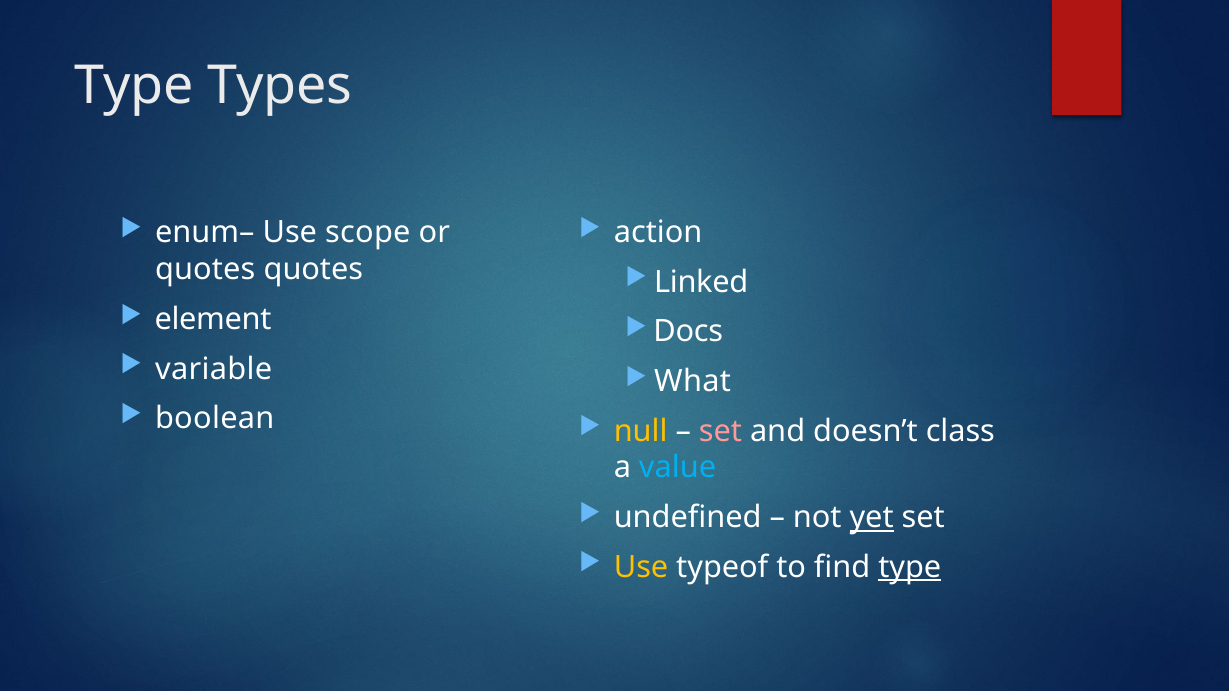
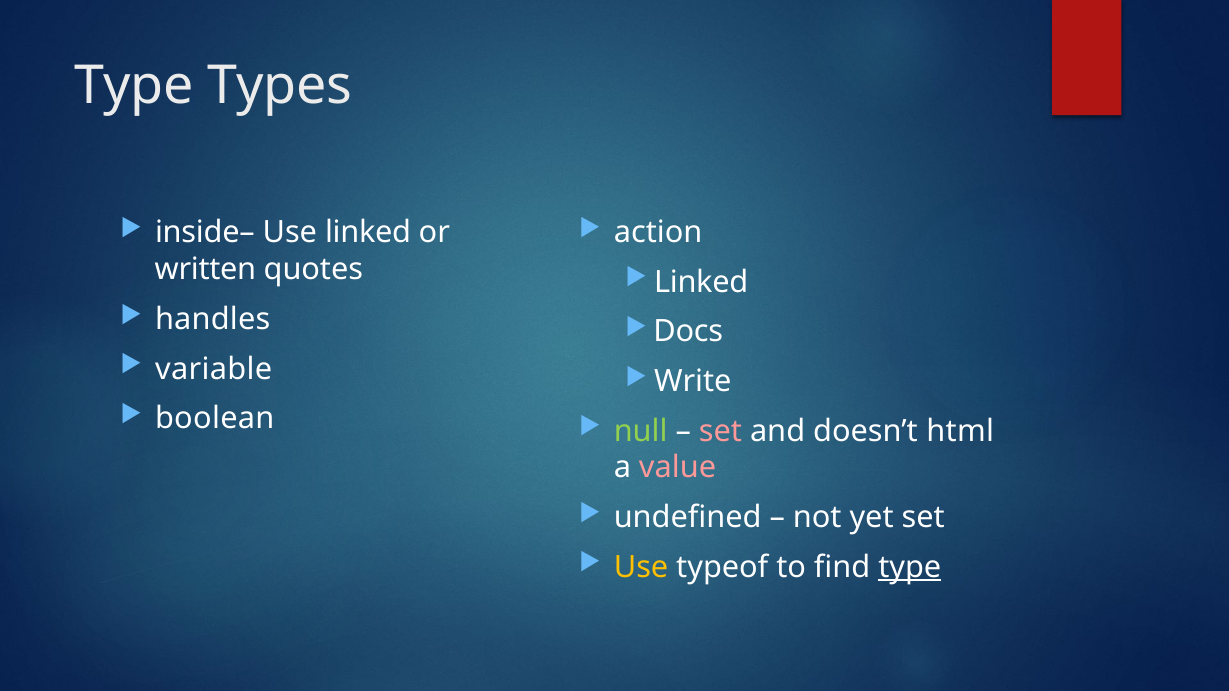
enum–: enum– -> inside–
Use scope: scope -> linked
quotes at (205, 270): quotes -> written
element: element -> handles
What: What -> Write
null colour: yellow -> light green
class: class -> html
value colour: light blue -> pink
yet underline: present -> none
